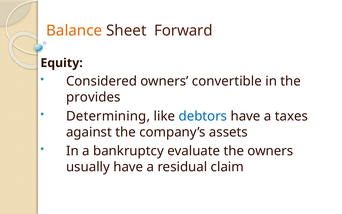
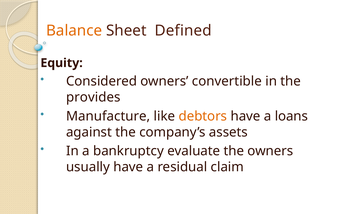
Forward: Forward -> Defined
Determining: Determining -> Manufacture
debtors colour: blue -> orange
taxes: taxes -> loans
